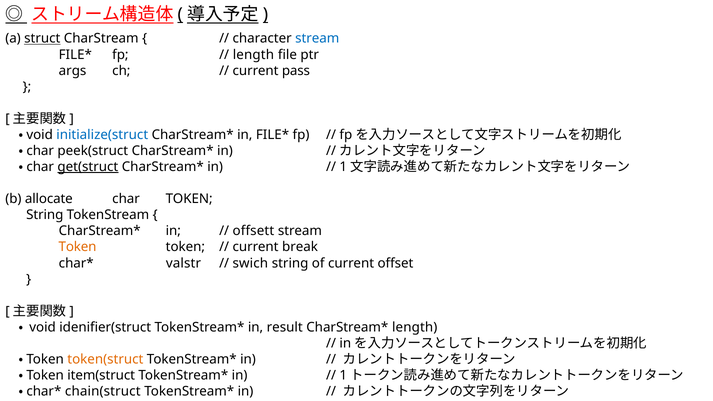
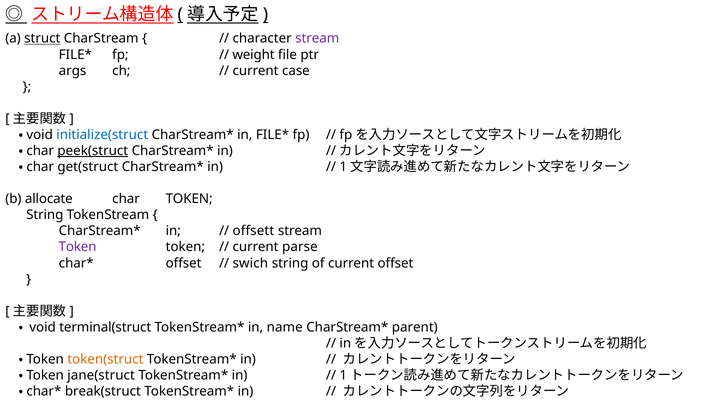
stream at (317, 39) colour: blue -> purple
length at (253, 55): length -> weight
pass: pass -> case
peek(struct underline: none -> present
get(struct underline: present -> none
Token at (78, 247) colour: orange -> purple
break: break -> parse
valstr at (184, 263): valstr -> offset
idenifier(struct: idenifier(struct -> terminal(struct
result: result -> name
length at (415, 327): length -> parent
item(struct: item(struct -> jane(struct
chain(struct: chain(struct -> break(struct
